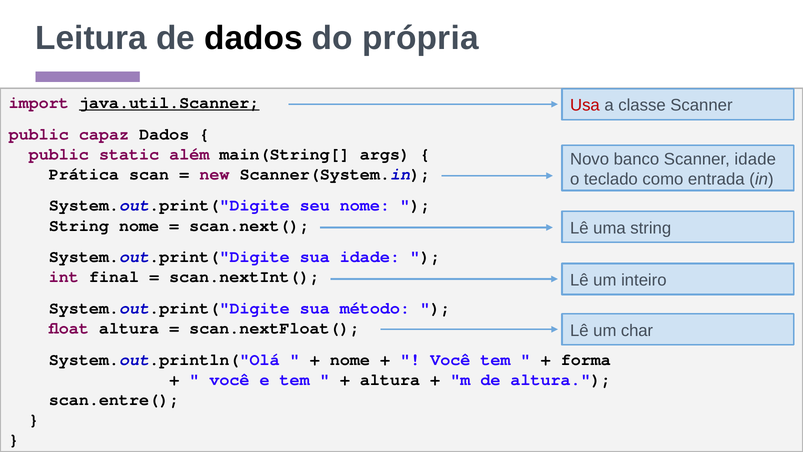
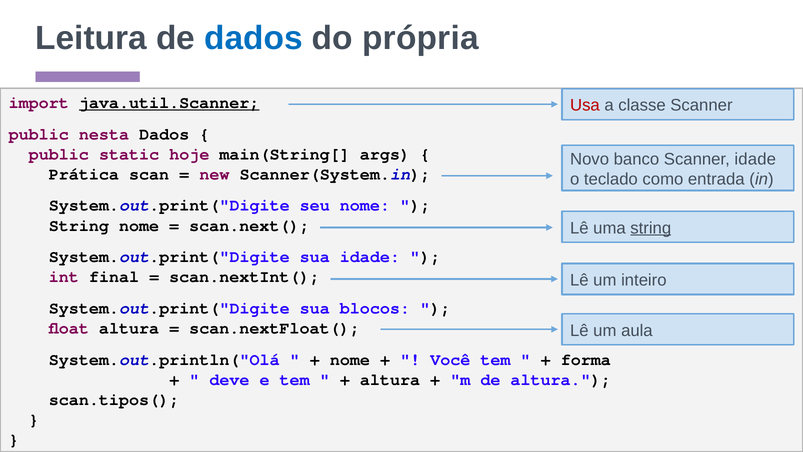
dados at (254, 38) colour: black -> blue
capaz: capaz -> nesta
além: além -> hoje
string at (651, 228) underline: none -> present
método: método -> blocos
char: char -> aula
você at (229, 379): você -> deve
scan.entre(: scan.entre( -> scan.tipos(
